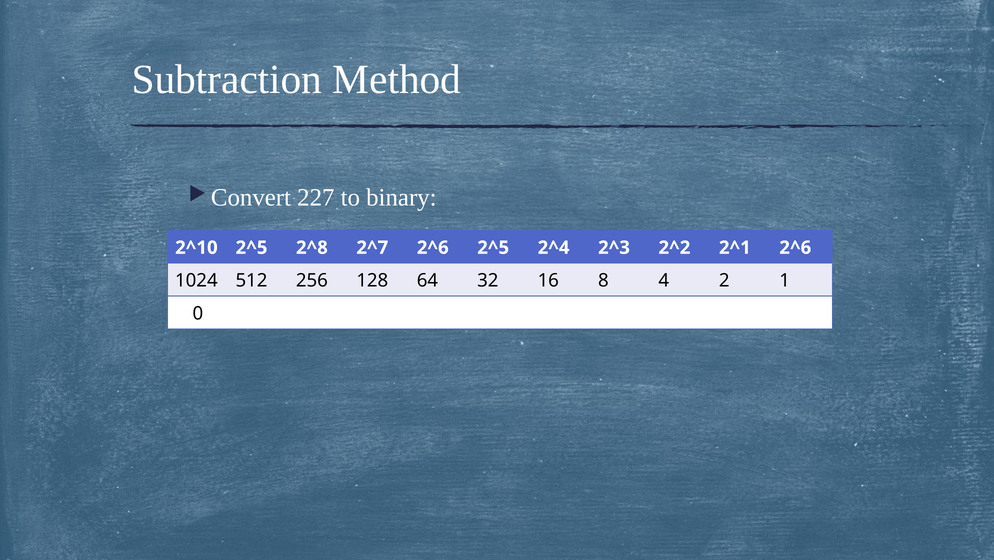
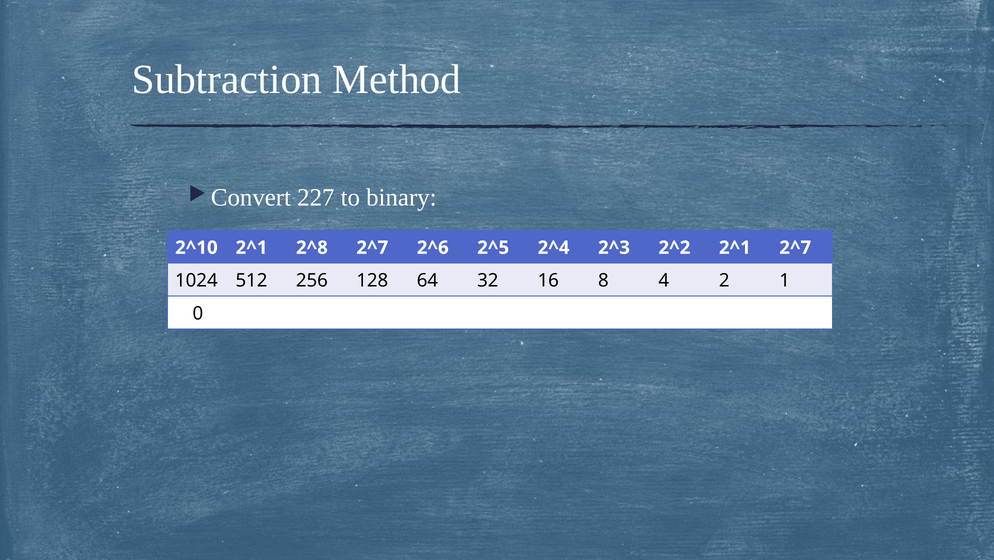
2^10 2^5: 2^5 -> 2^1
2^1 2^6: 2^6 -> 2^7
